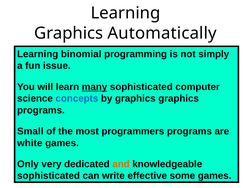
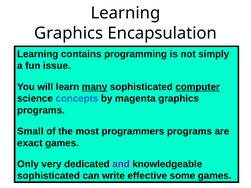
Automatically: Automatically -> Encapsulation
binomial: binomial -> contains
computer underline: none -> present
by graphics: graphics -> magenta
white: white -> exact
and colour: orange -> purple
